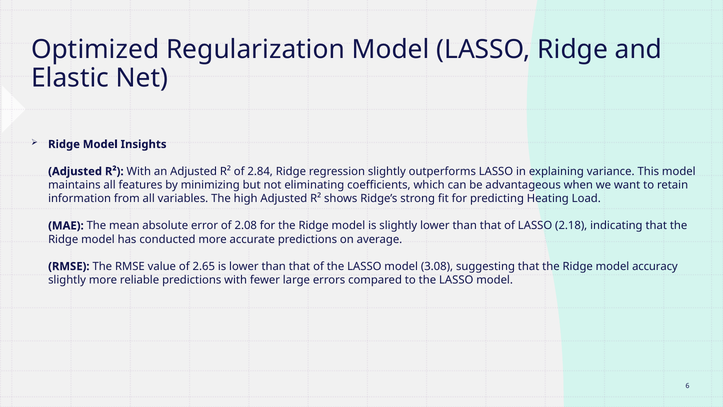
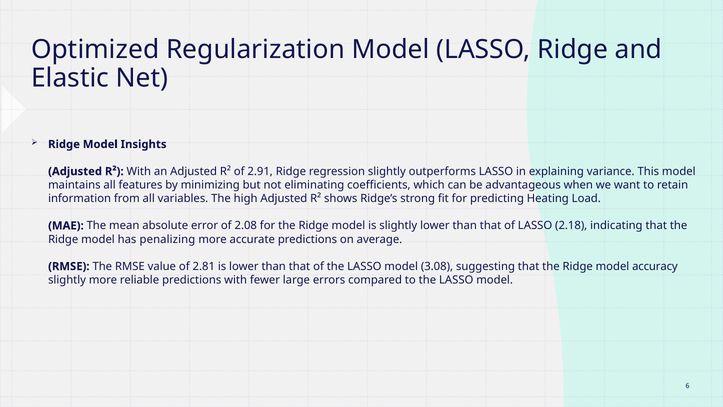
2.84: 2.84 -> 2.91
conducted: conducted -> penalizing
2.65: 2.65 -> 2.81
